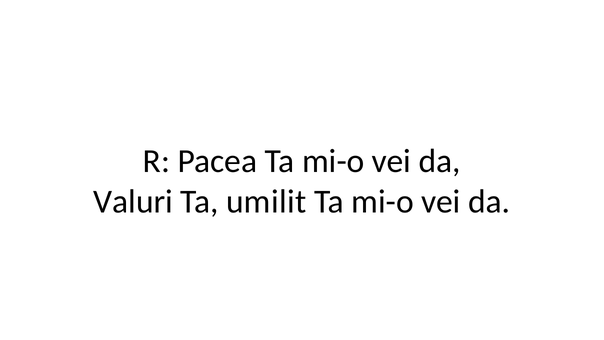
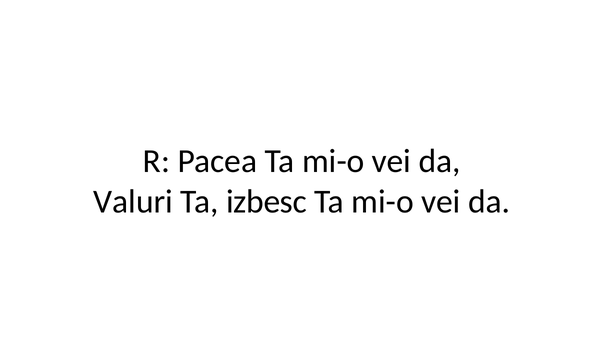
umilit: umilit -> izbesc
